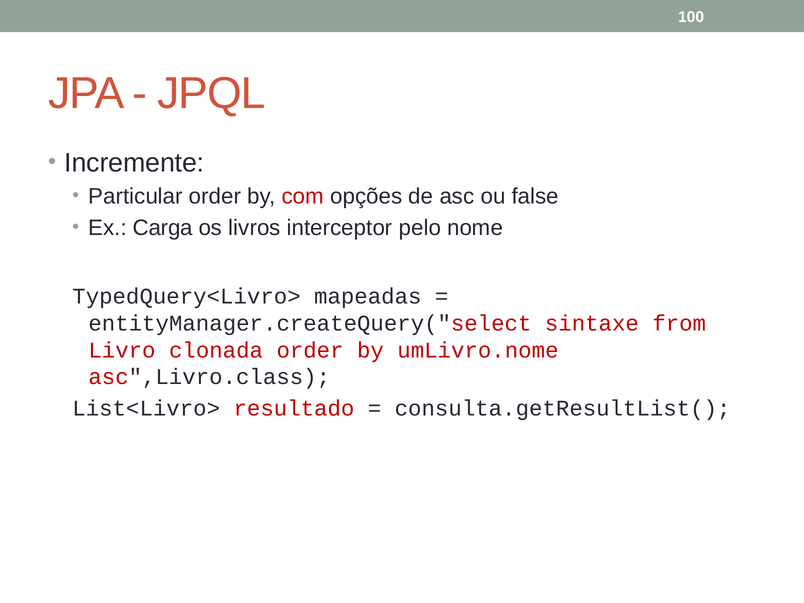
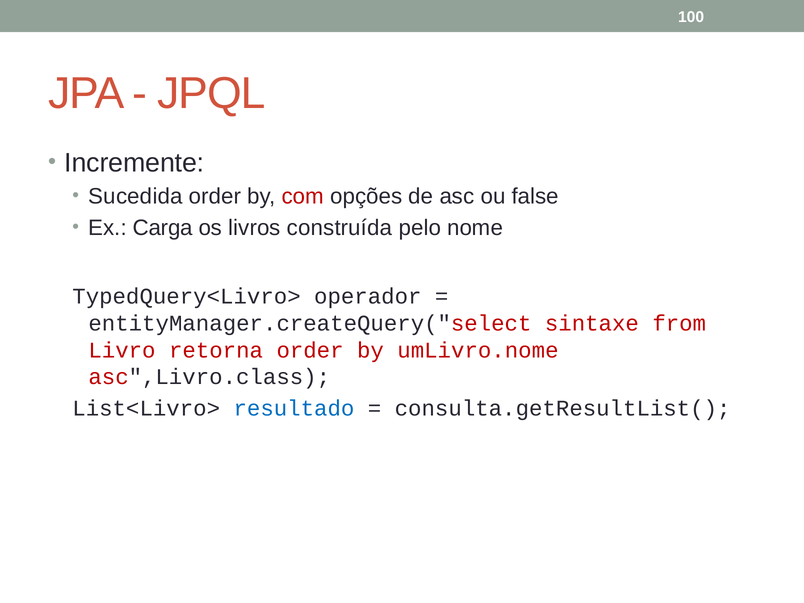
Particular: Particular -> Sucedida
interceptor: interceptor -> construída
mapeadas: mapeadas -> operador
clonada: clonada -> retorna
resultado colour: red -> blue
